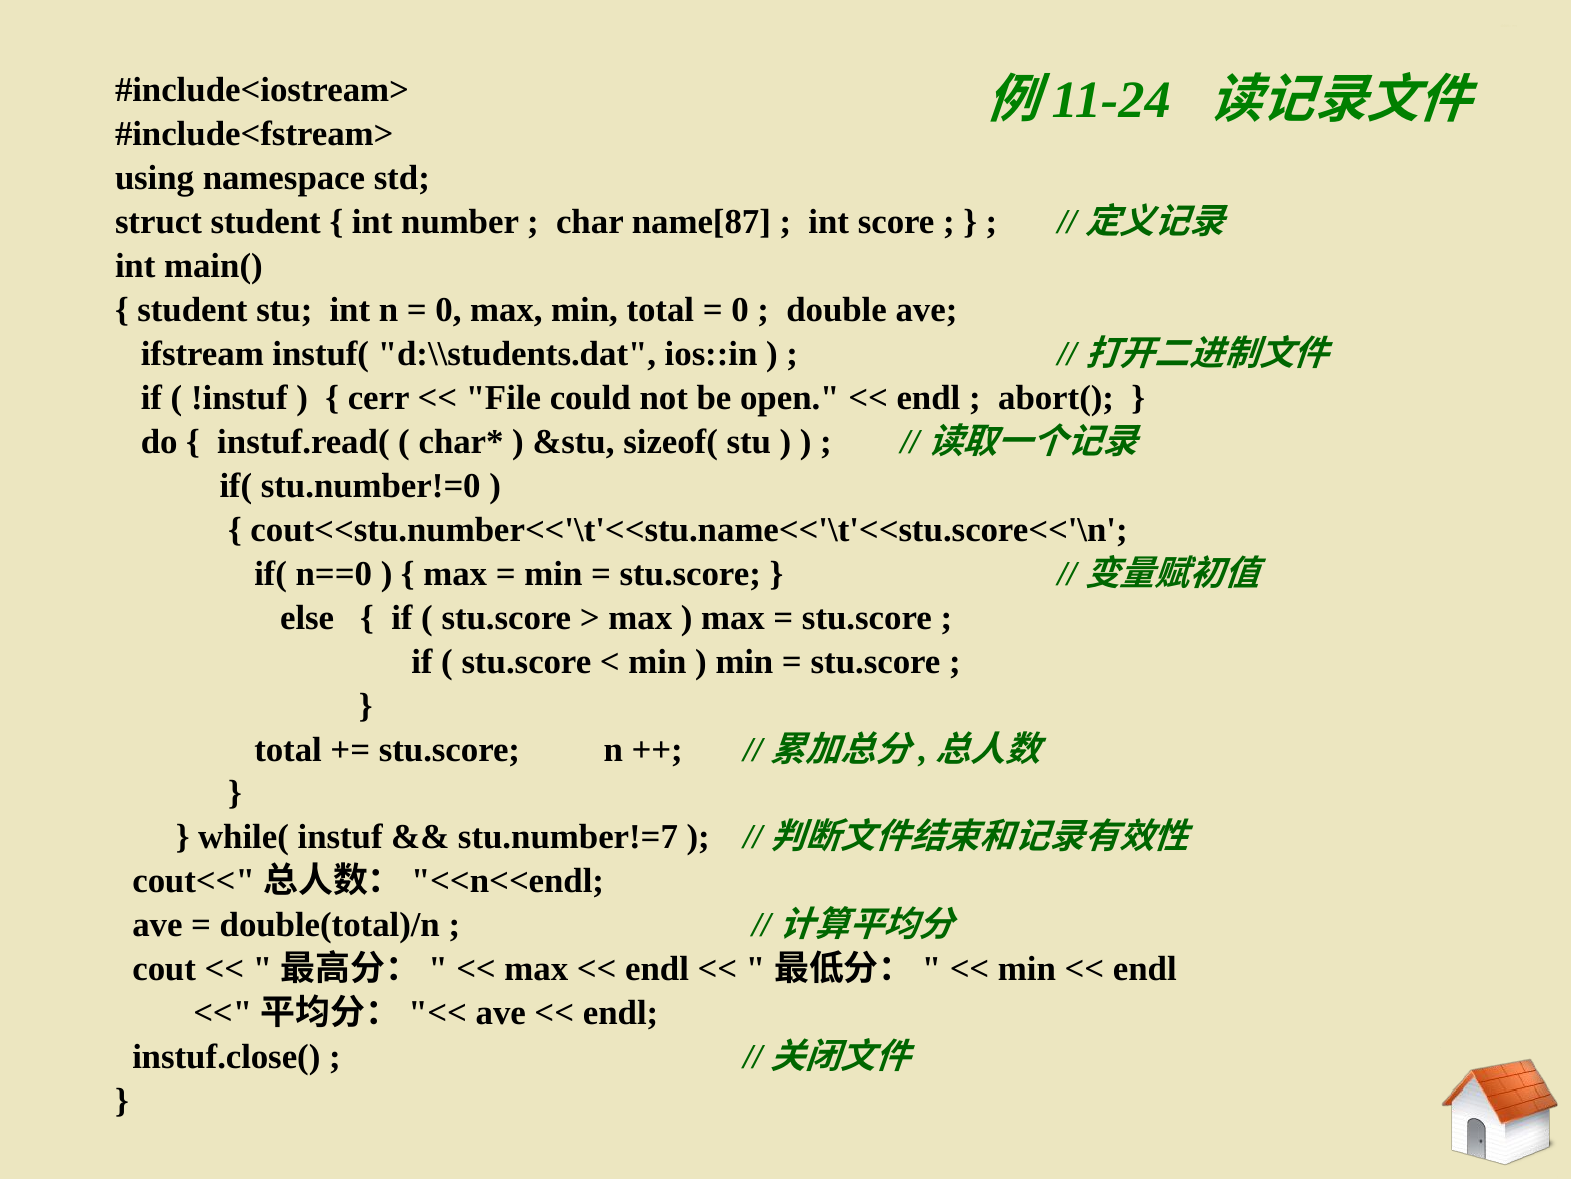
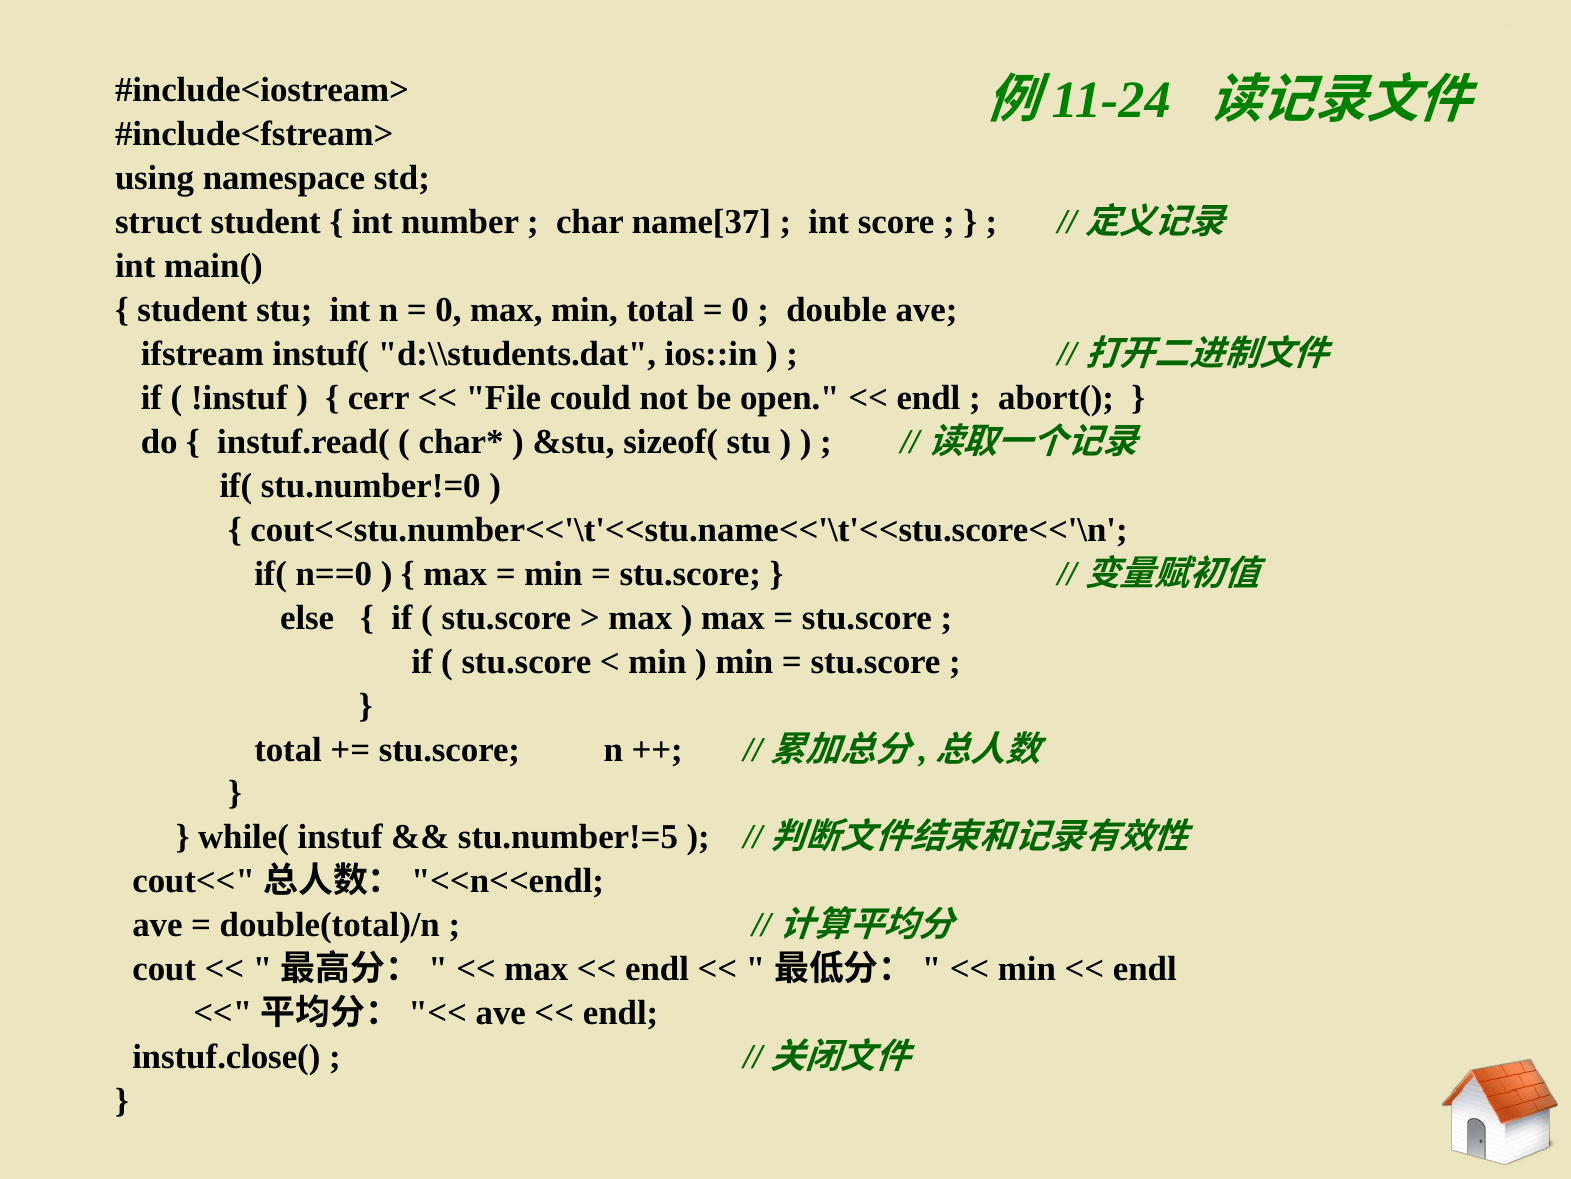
name[87: name[87 -> name[37
stu.number!=7: stu.number!=7 -> stu.number!=5
